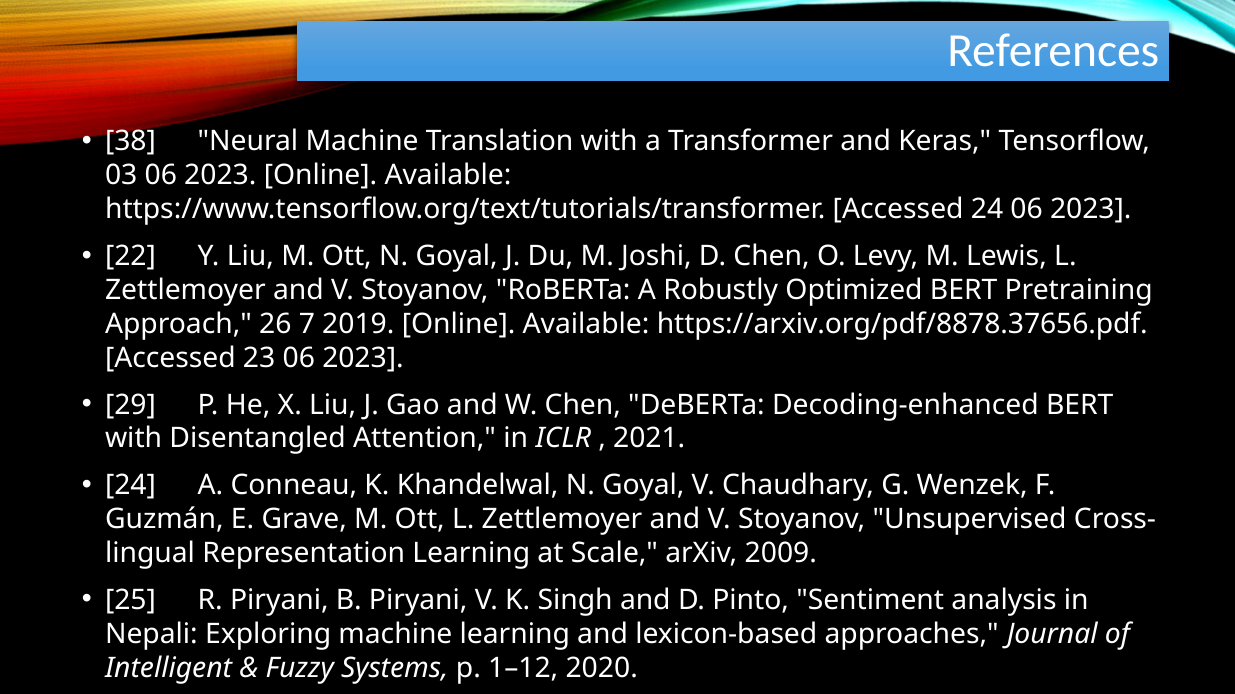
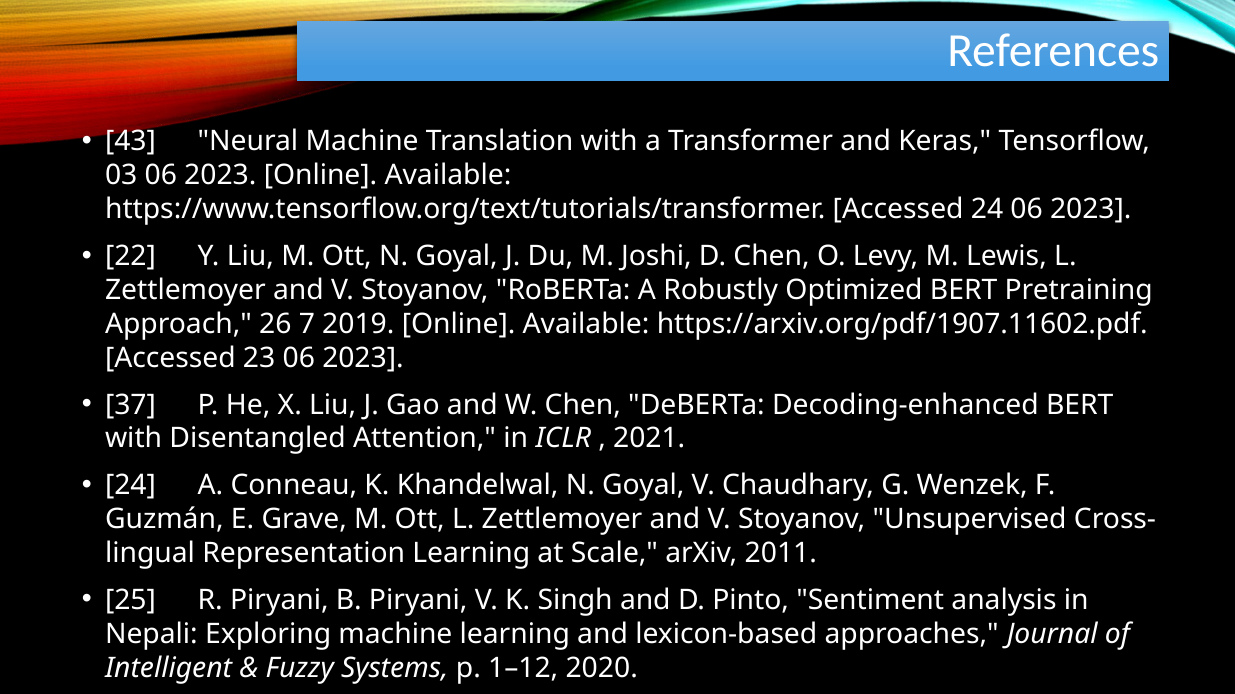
38: 38 -> 43
https://arxiv.org/pdf/8878.37656.pdf: https://arxiv.org/pdf/8878.37656.pdf -> https://arxiv.org/pdf/1907.11602.pdf
29: 29 -> 37
2009: 2009 -> 2011
